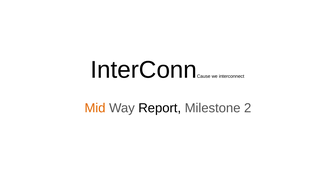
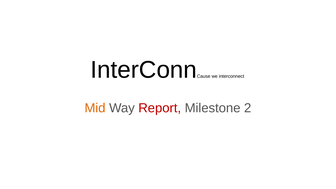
Report colour: black -> red
